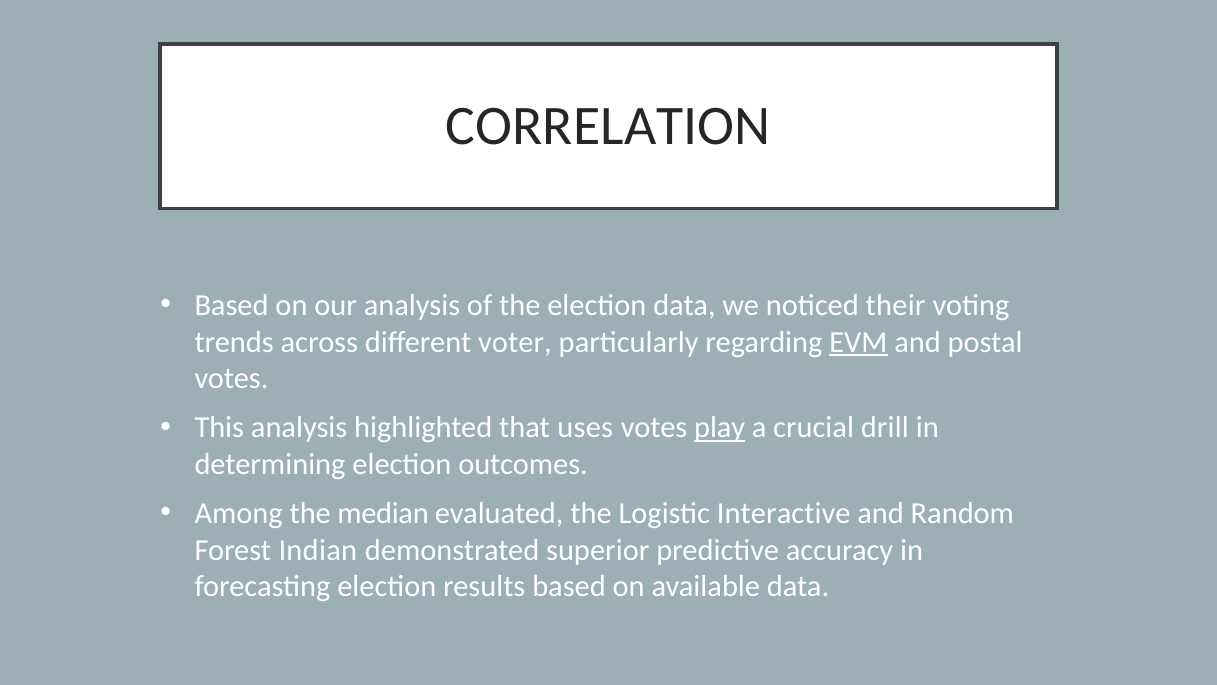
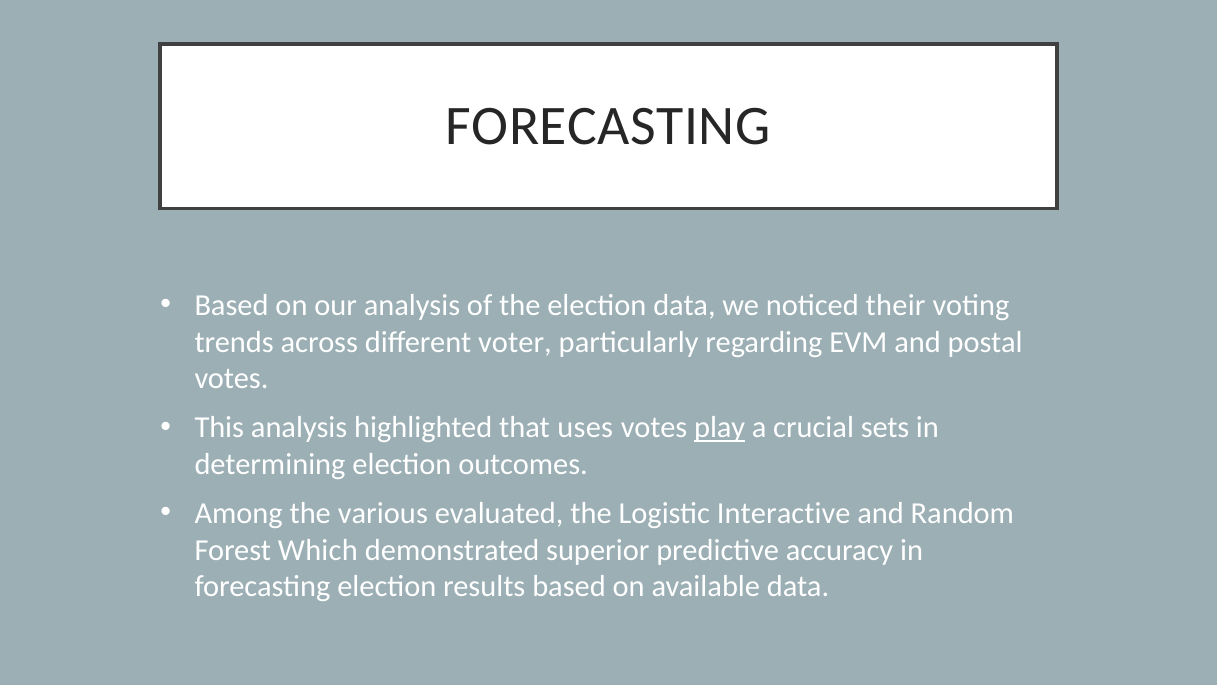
CORRELATION at (608, 126): CORRELATION -> FORECASTING
EVM underline: present -> none
drill: drill -> sets
median: median -> various
Indian: Indian -> Which
